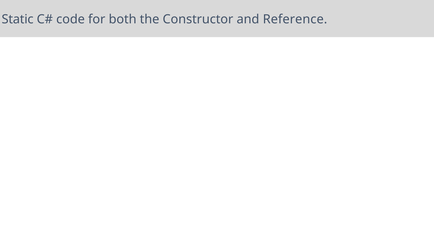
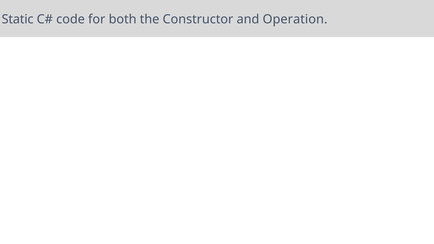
Reference: Reference -> Operation
